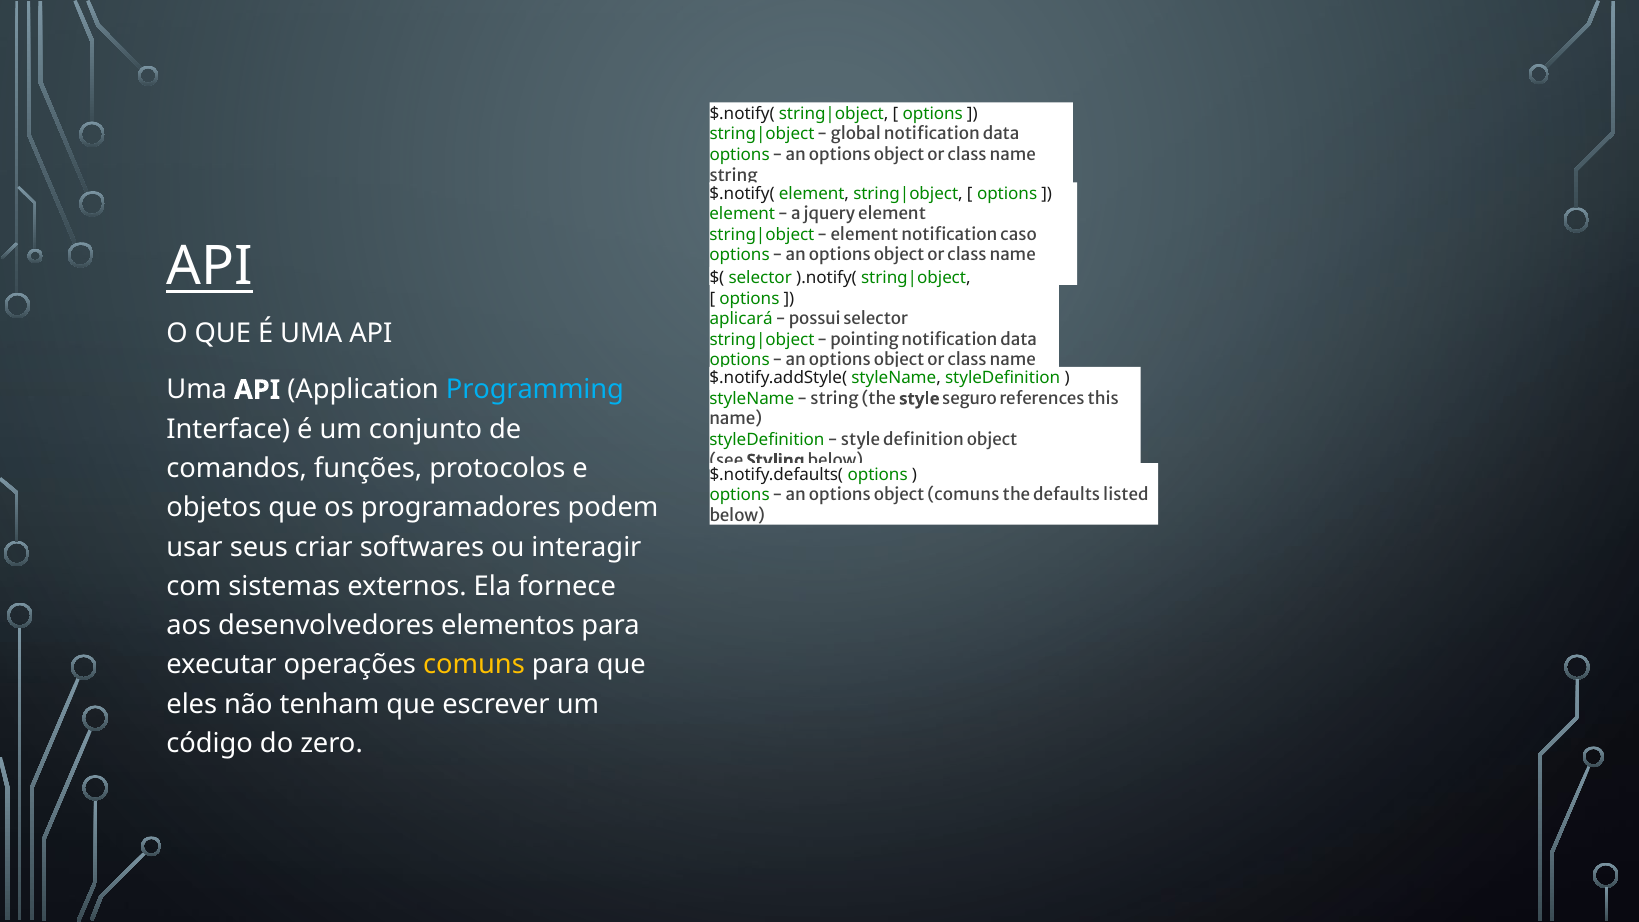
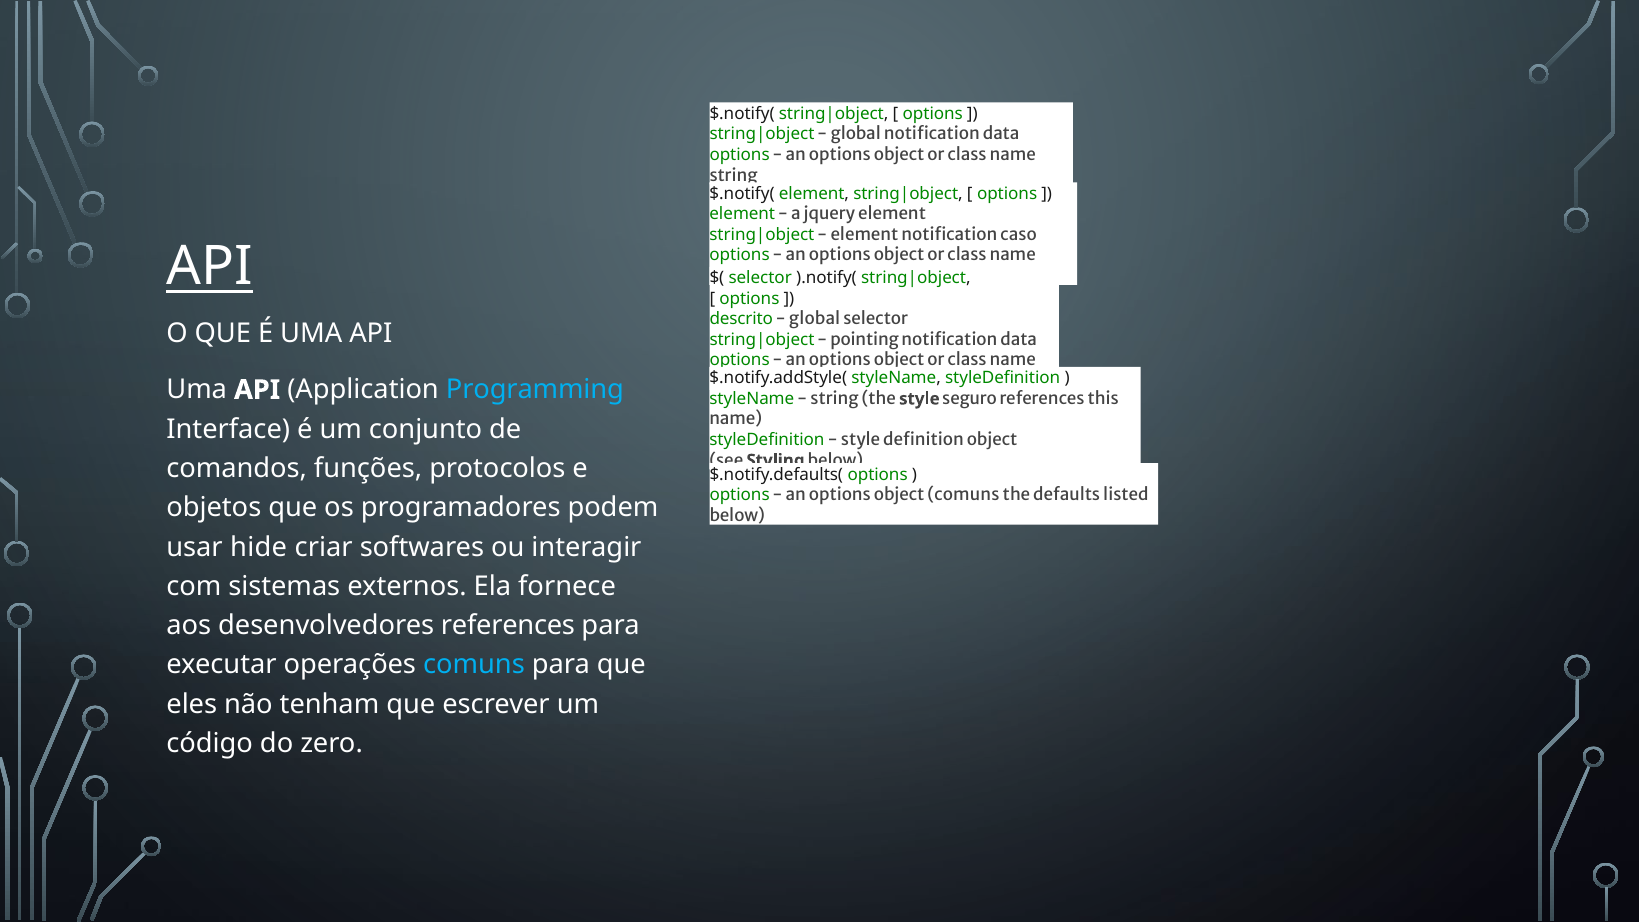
aplicará: aplicará -> descrito
possui at (815, 319): possui -> global
seus: seus -> hide
desenvolvedores elementos: elementos -> references
comuns at (474, 665) colour: yellow -> light blue
